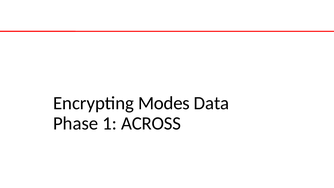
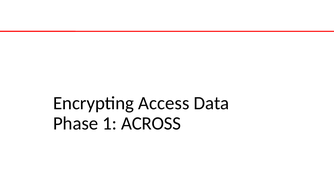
Modes: Modes -> Access
